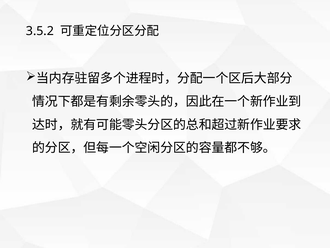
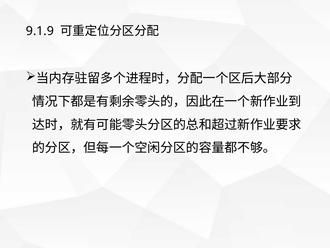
3.5.2: 3.5.2 -> 9.1.9
